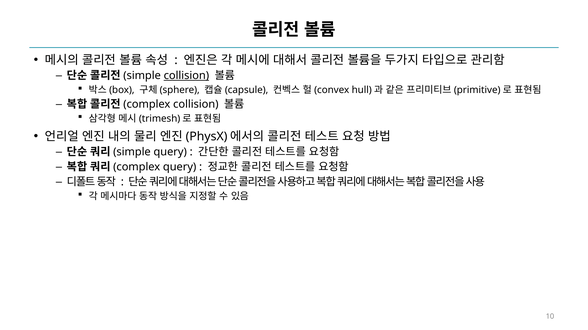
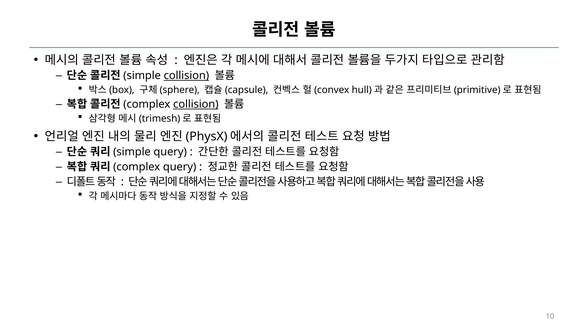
collision at (196, 104) underline: none -> present
